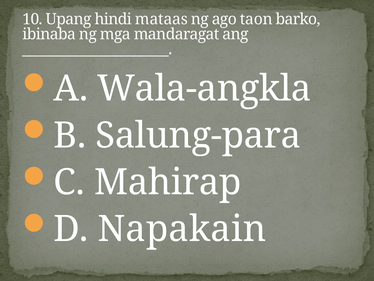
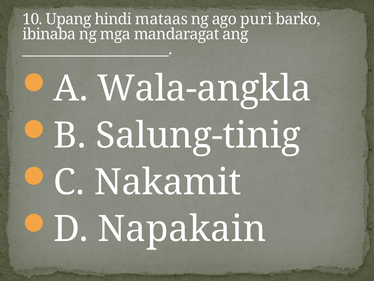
taon: taon -> puri
Salung-para: Salung-para -> Salung-tinig
Mahirap: Mahirap -> Nakamit
